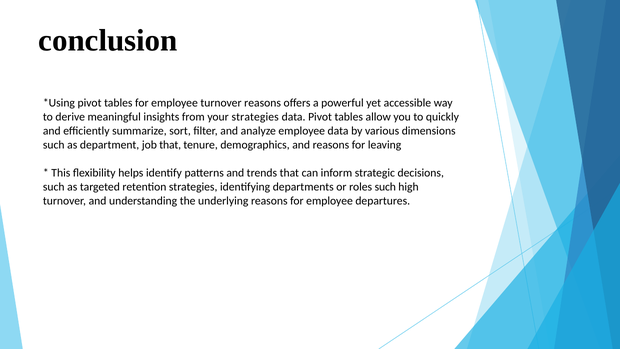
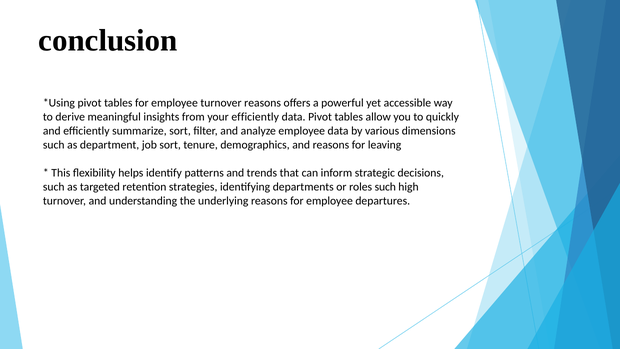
your strategies: strategies -> efficiently
job that: that -> sort
